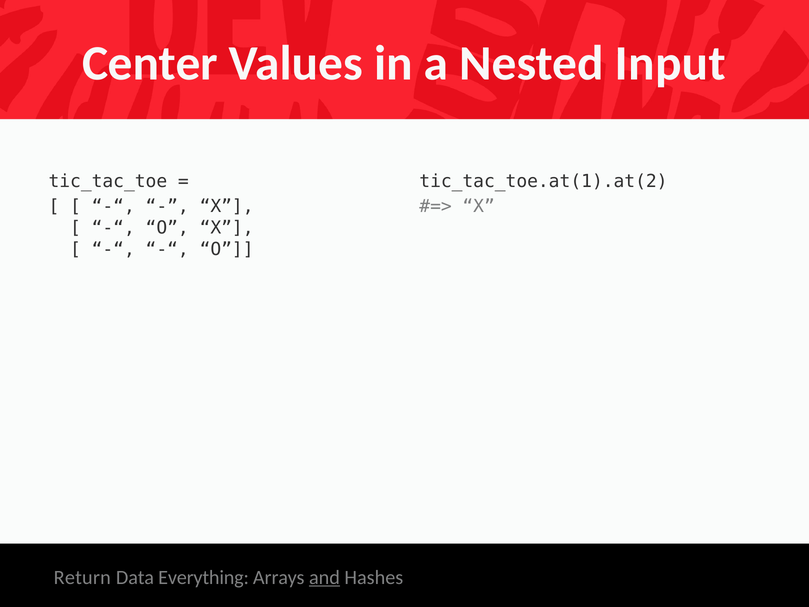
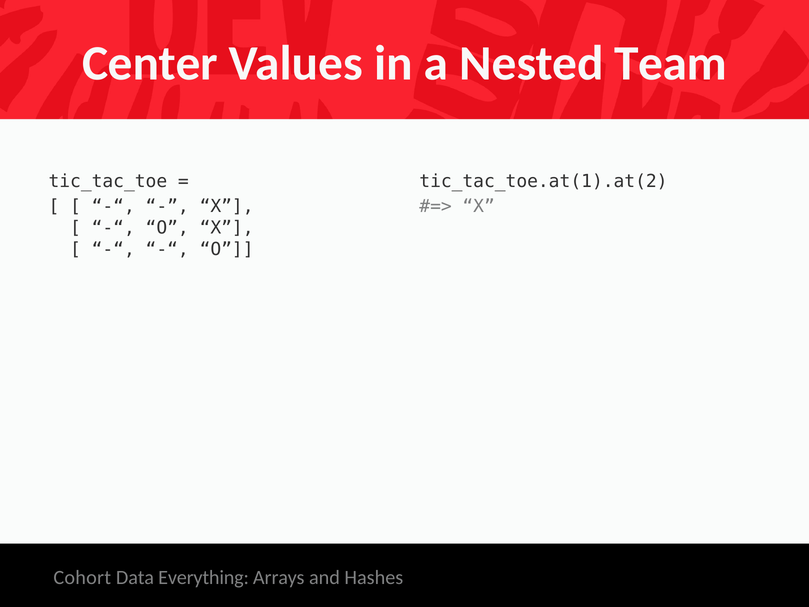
Input: Input -> Team
Return: Return -> Cohort
and underline: present -> none
